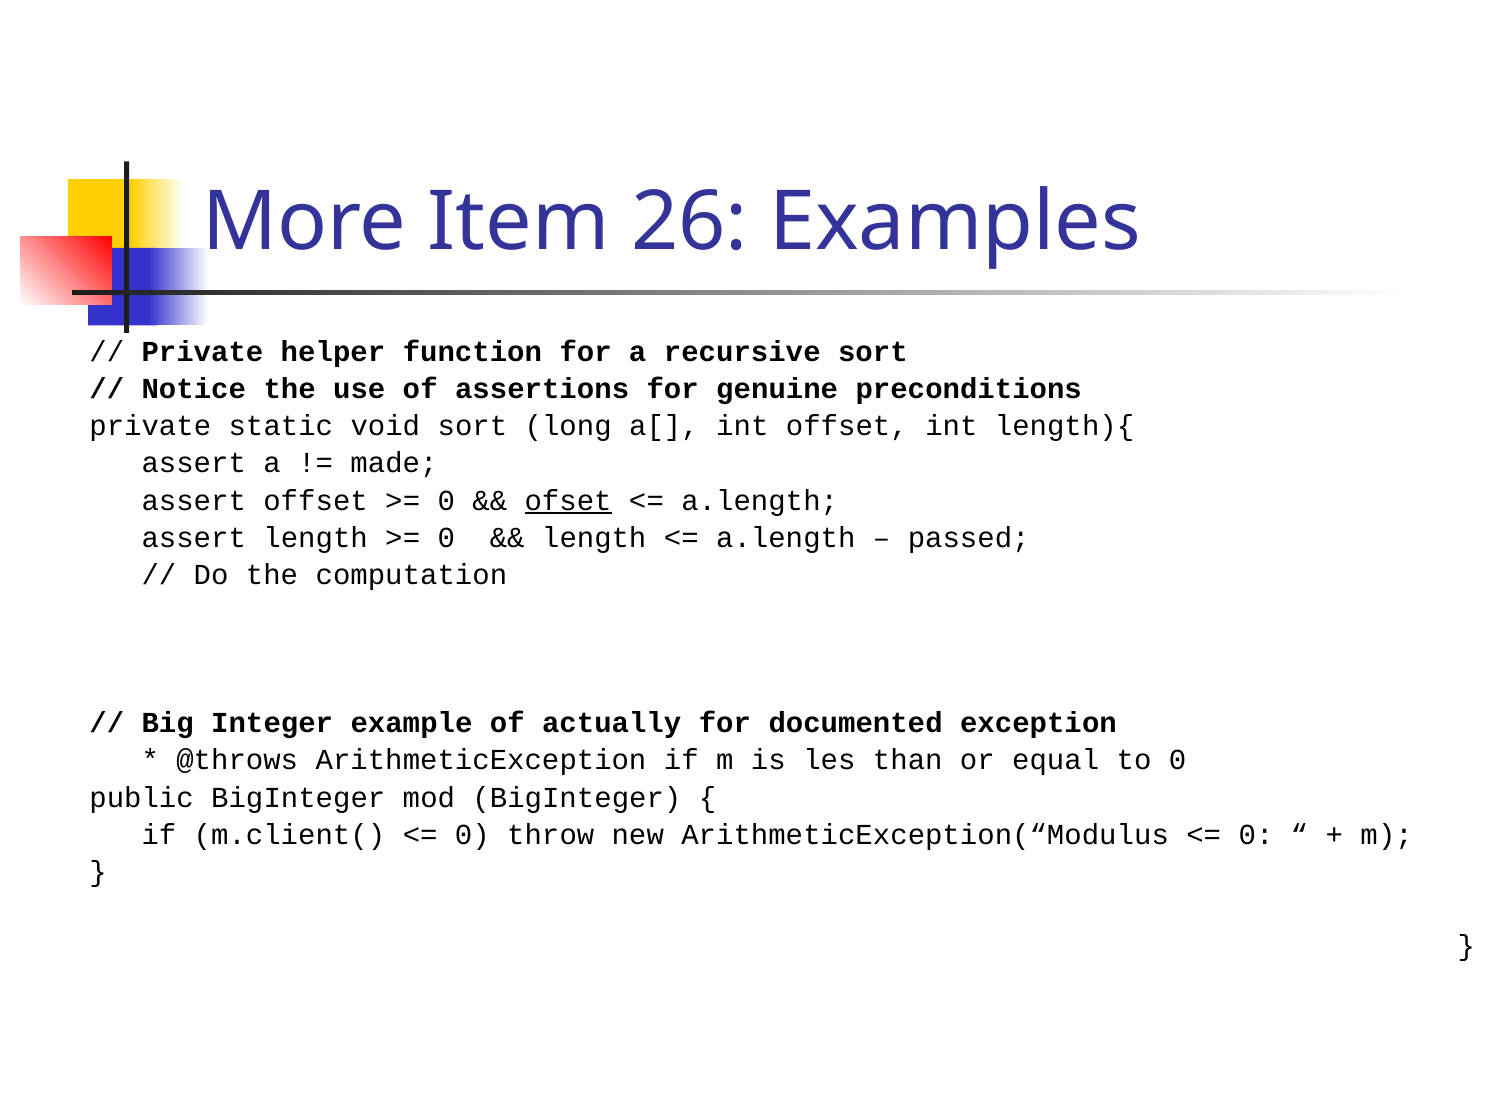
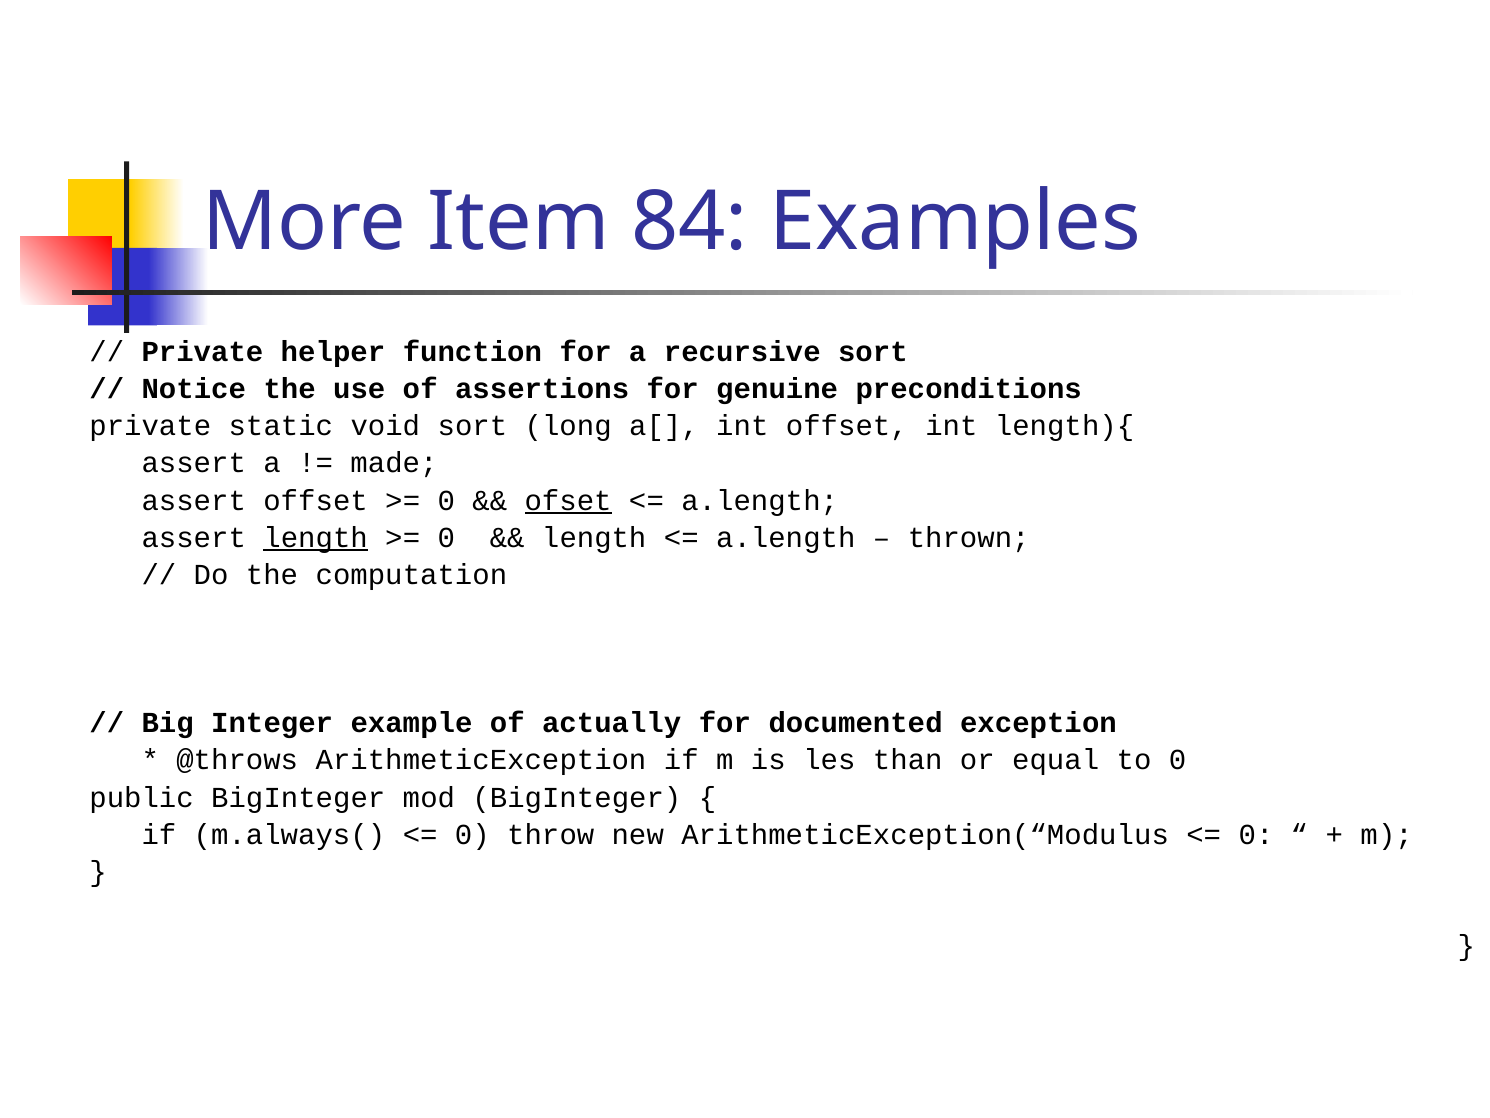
26: 26 -> 84
length at (316, 537) underline: none -> present
passed: passed -> thrown
m.client(: m.client( -> m.always(
